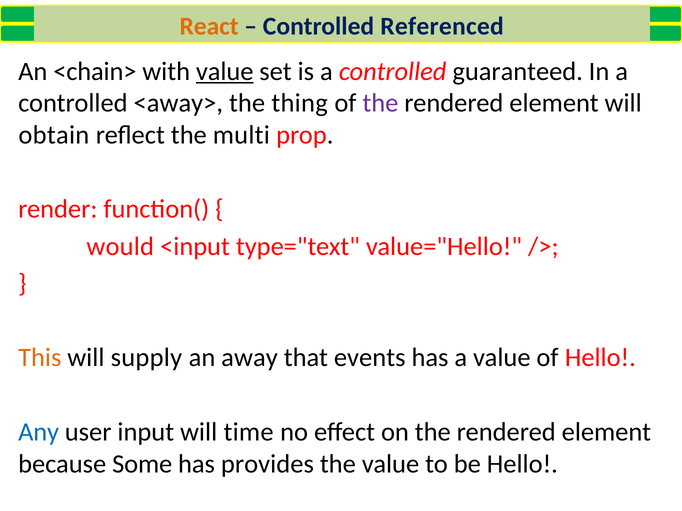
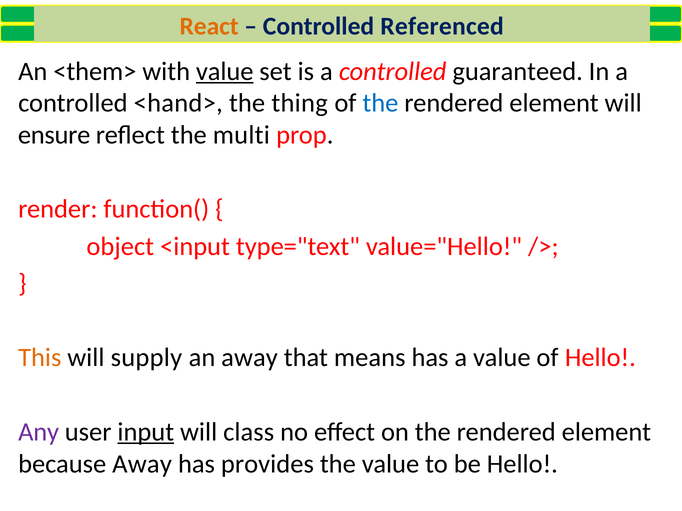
<chain>: <chain> -> <them>
<away>: <away> -> <hand>
the at (380, 103) colour: purple -> blue
obtain: obtain -> ensure
would: would -> object
events: events -> means
Any colour: blue -> purple
input underline: none -> present
time: time -> class
because Some: Some -> Away
